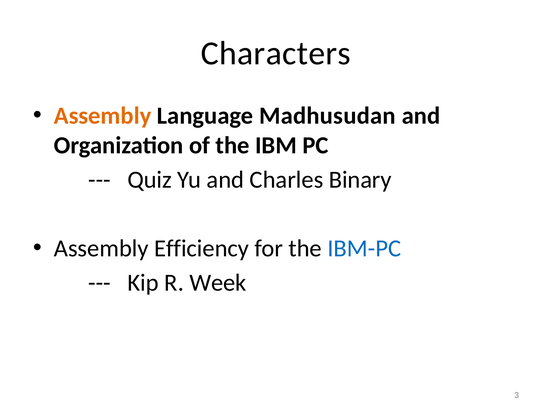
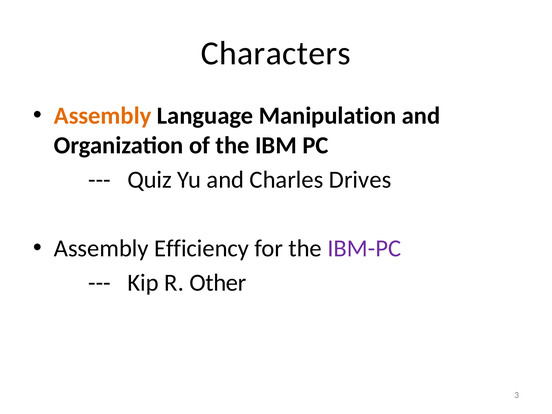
Madhusudan: Madhusudan -> Manipulation
Binary: Binary -> Drives
IBM-PC colour: blue -> purple
Week: Week -> Other
